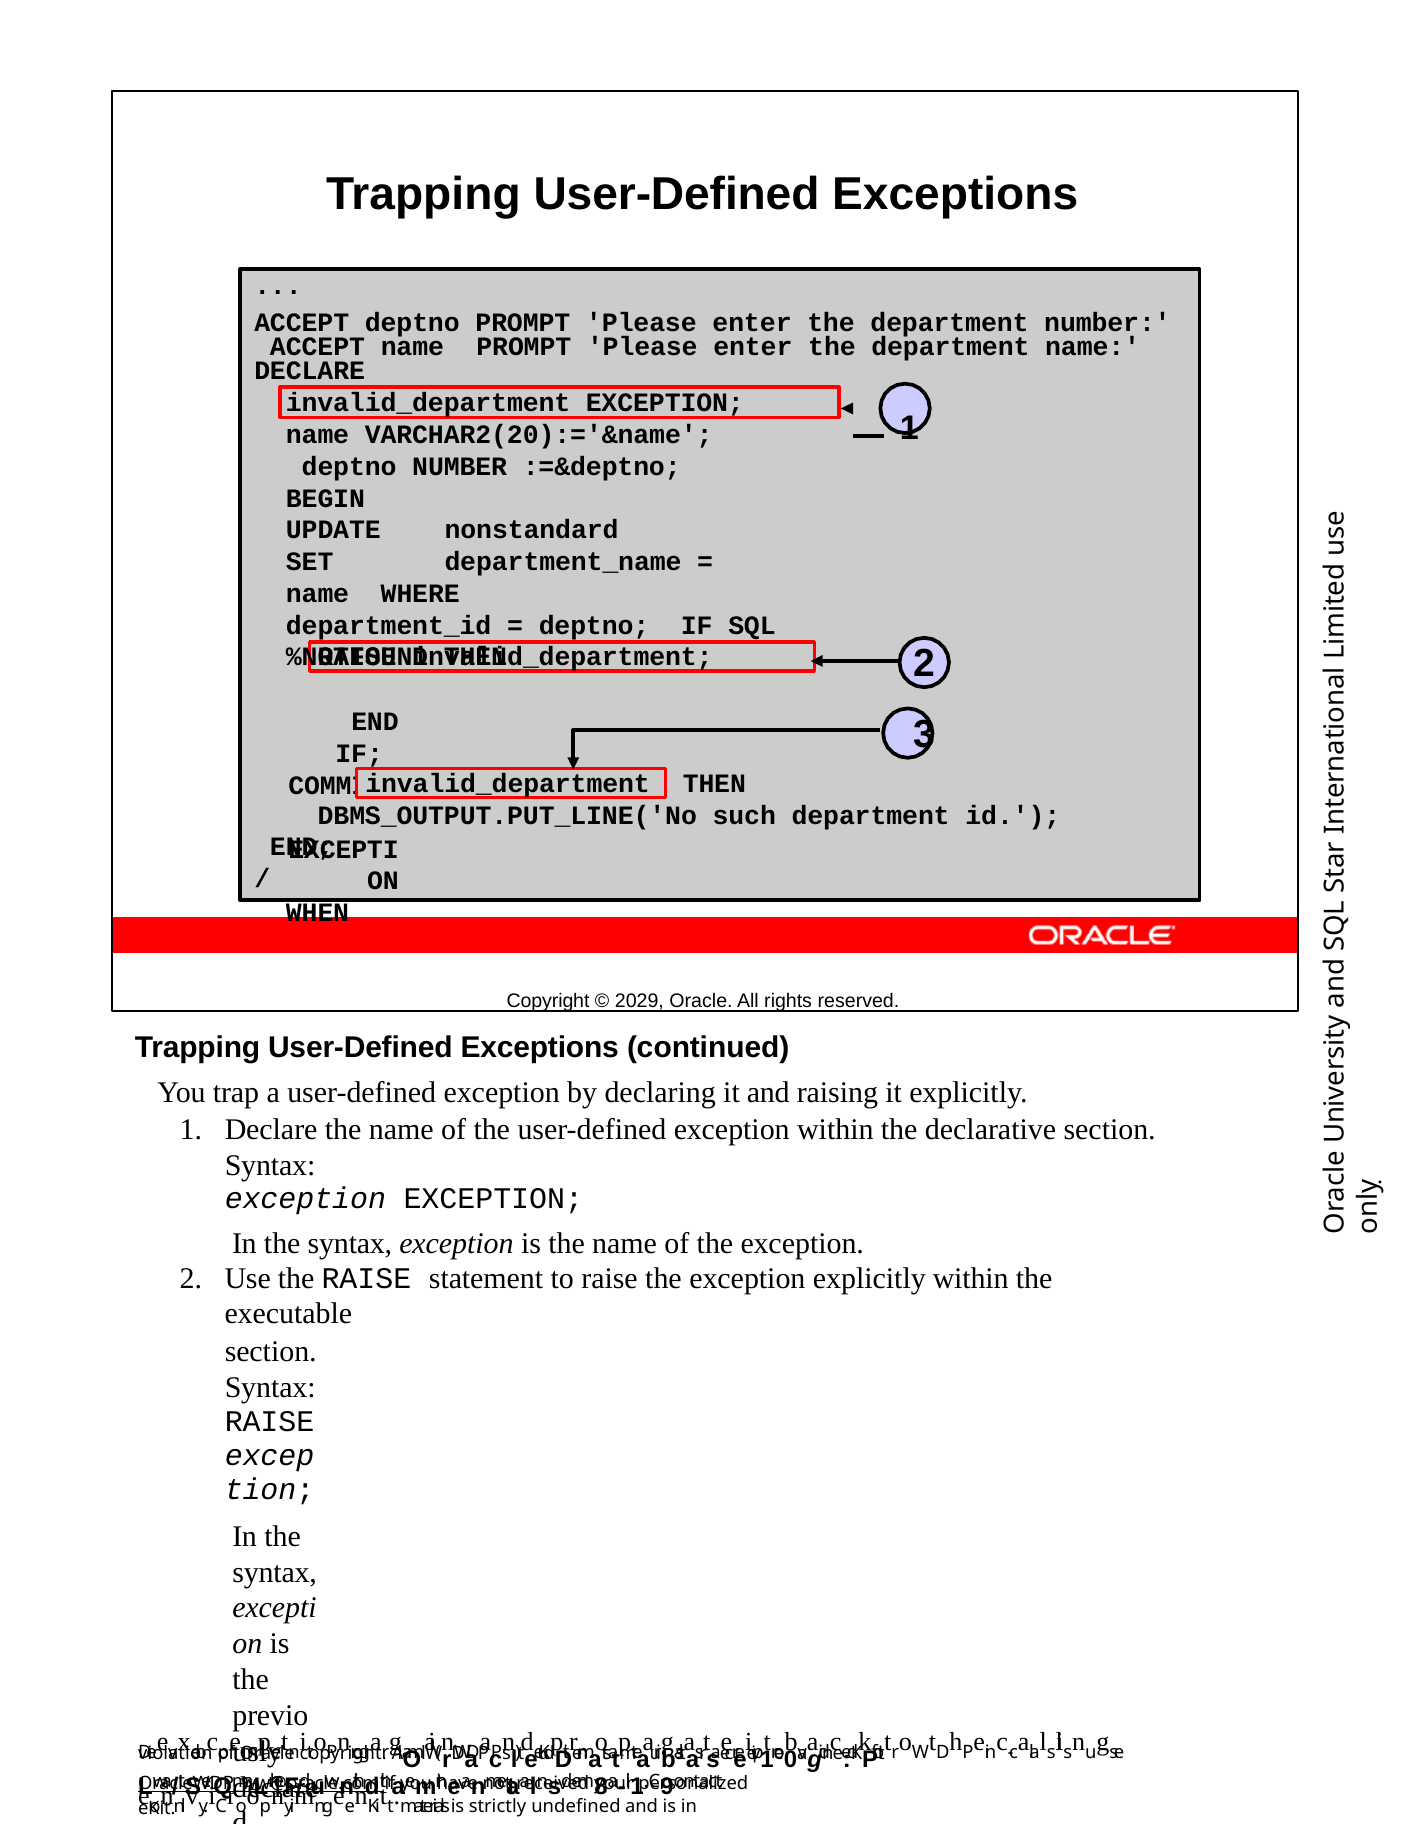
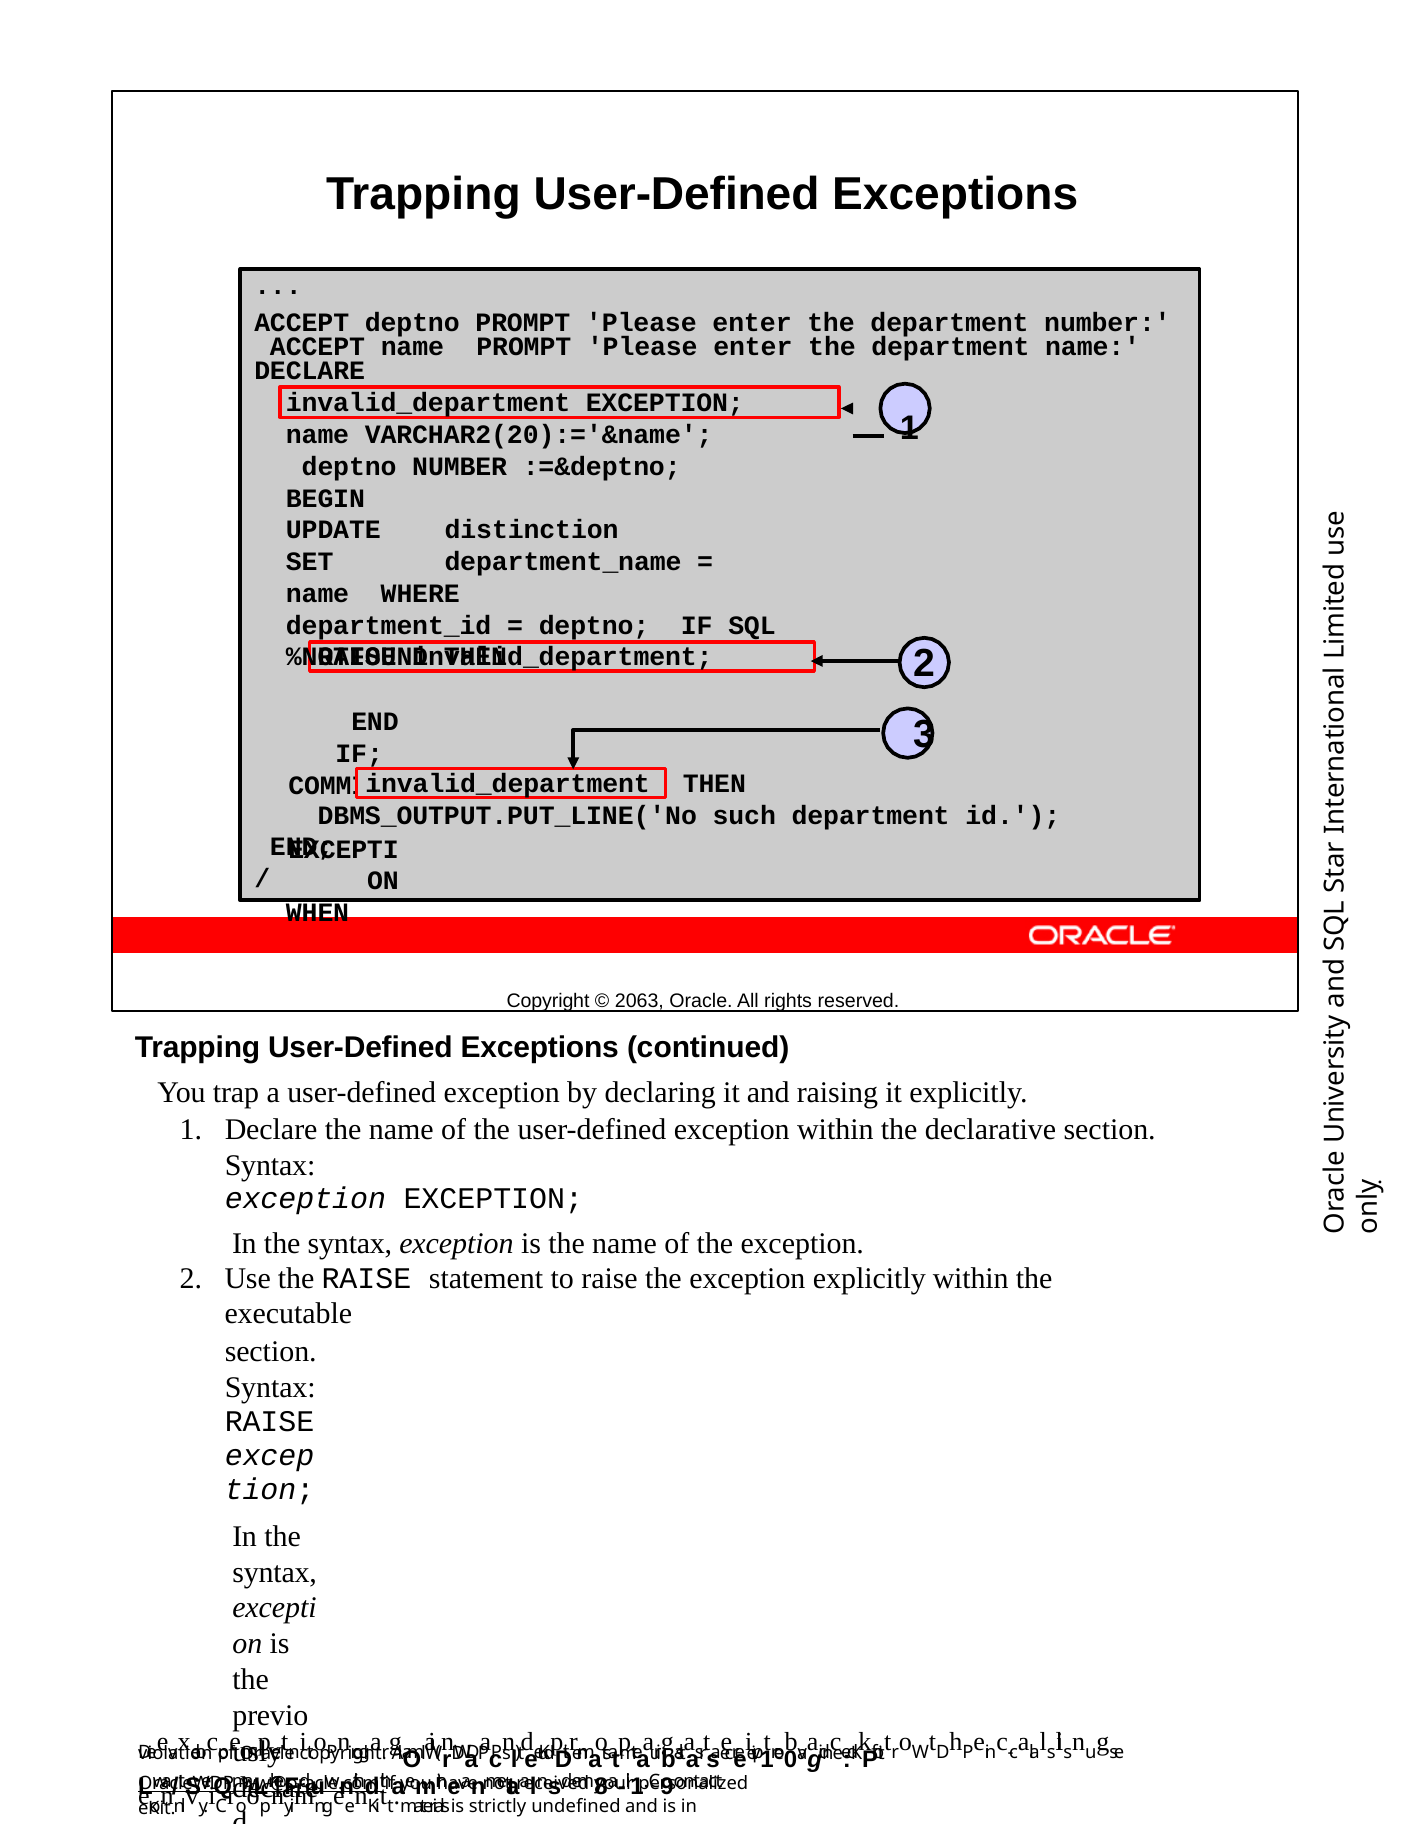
nonstandard: nonstandard -> distinction
2029: 2029 -> 2063
